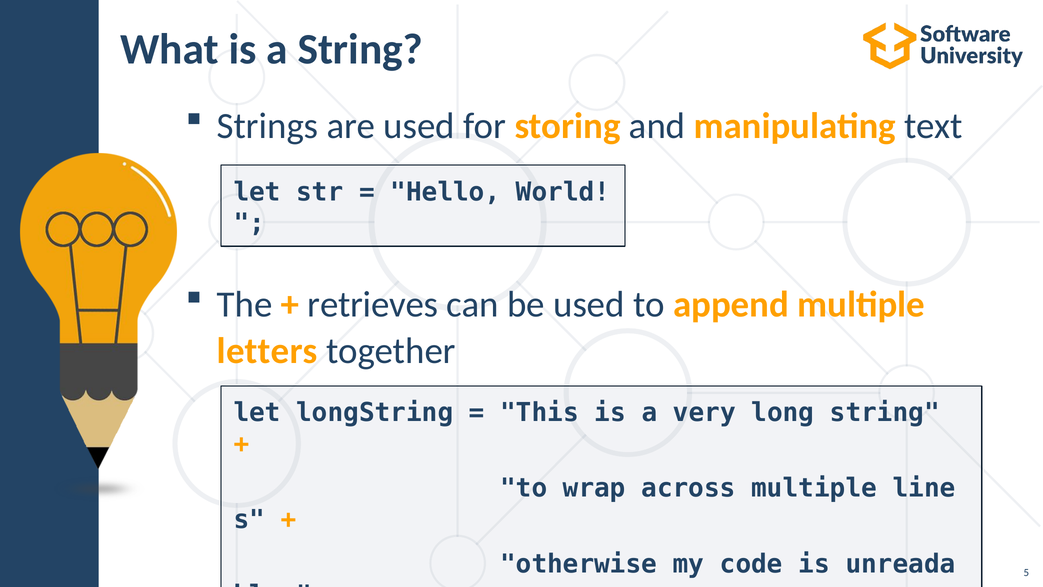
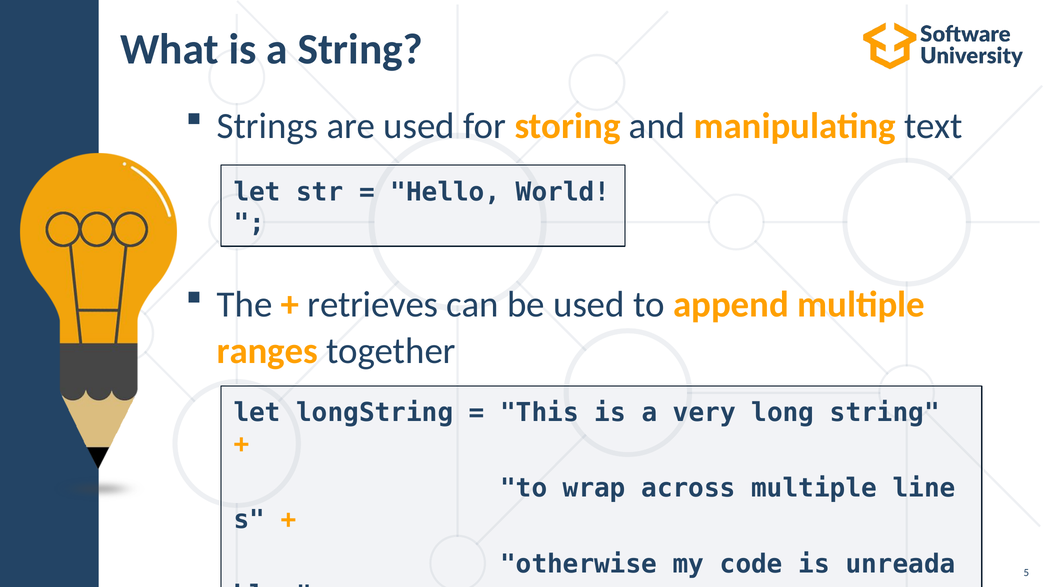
letters: letters -> ranges
